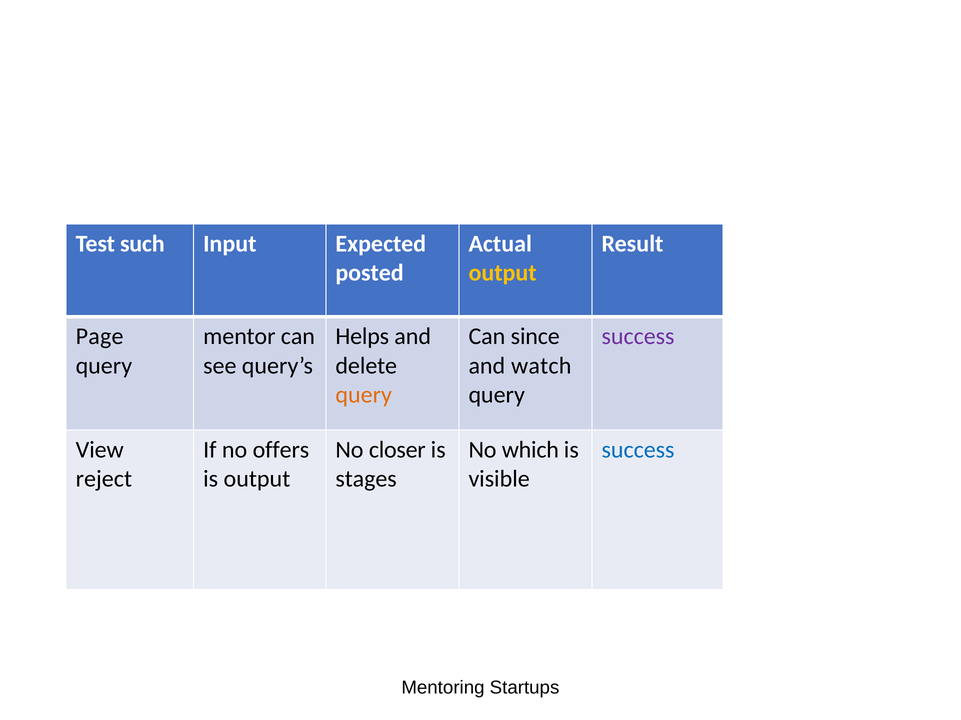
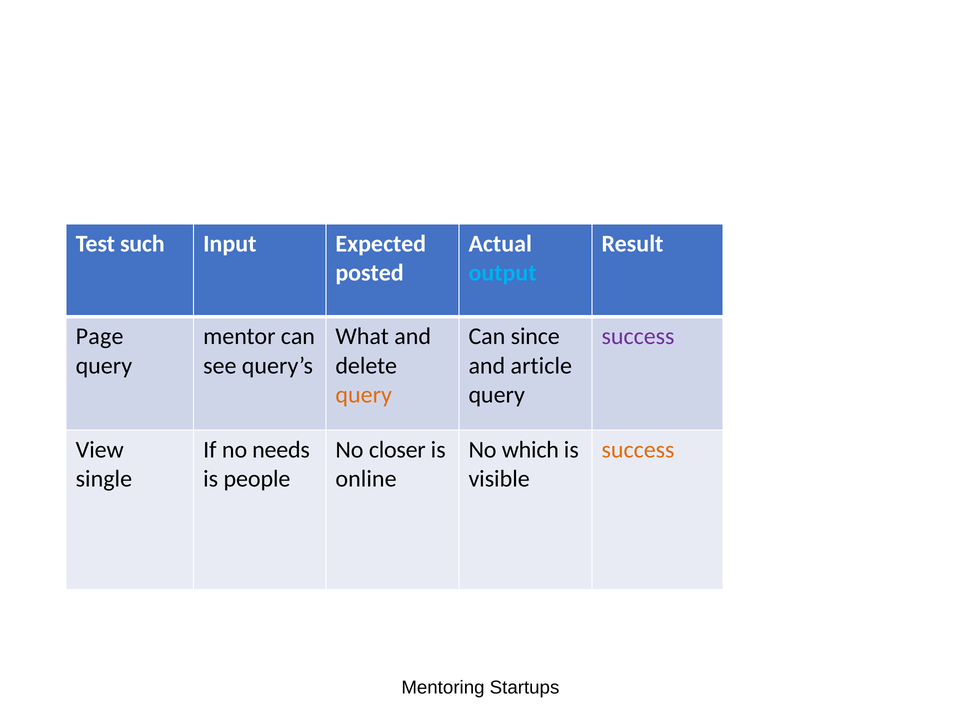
output at (503, 273) colour: yellow -> light blue
Helps: Helps -> What
watch: watch -> article
offers: offers -> needs
success at (638, 450) colour: blue -> orange
reject: reject -> single
is output: output -> people
stages: stages -> online
